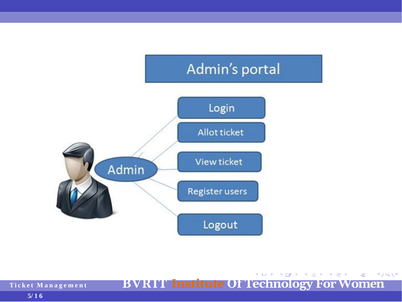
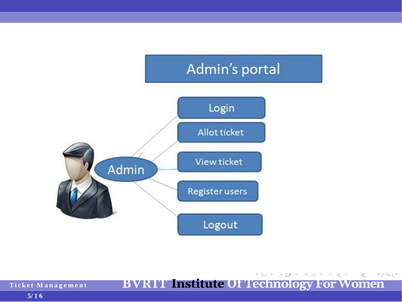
Institute colour: orange -> black
